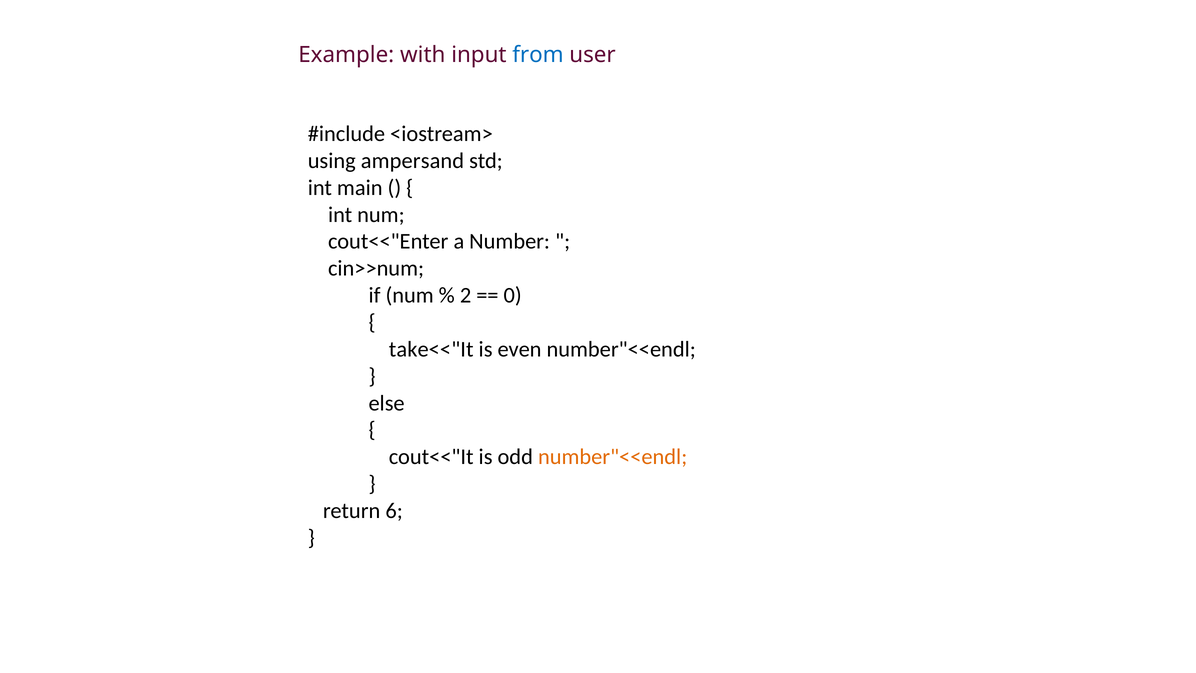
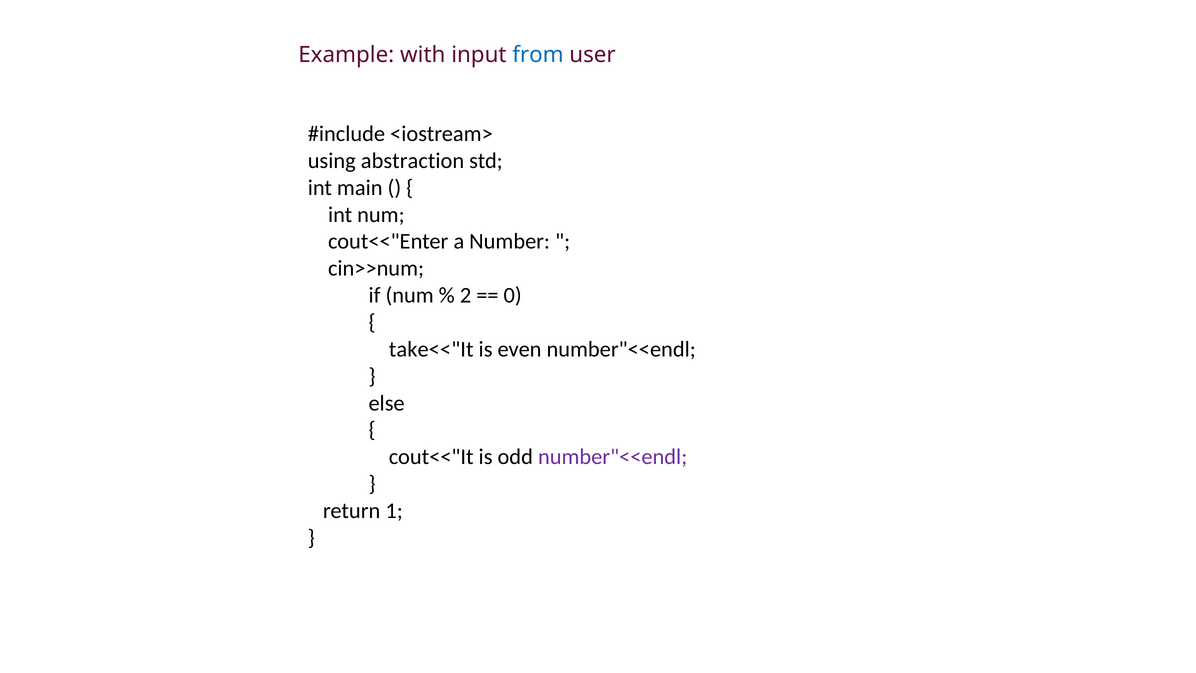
ampersand: ampersand -> abstraction
number"<<endl at (613, 457) colour: orange -> purple
6: 6 -> 1
